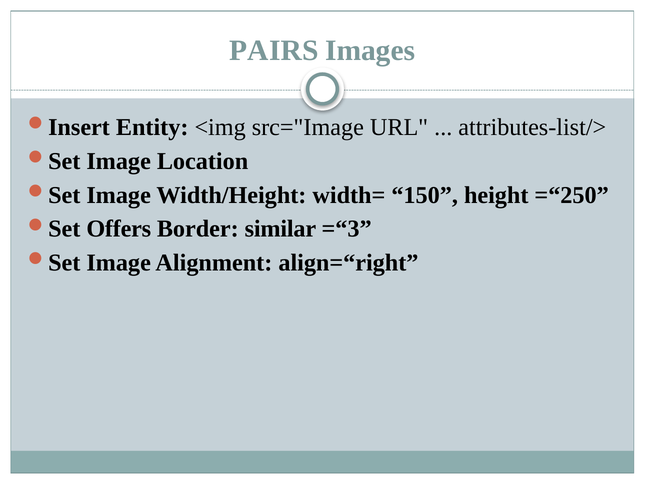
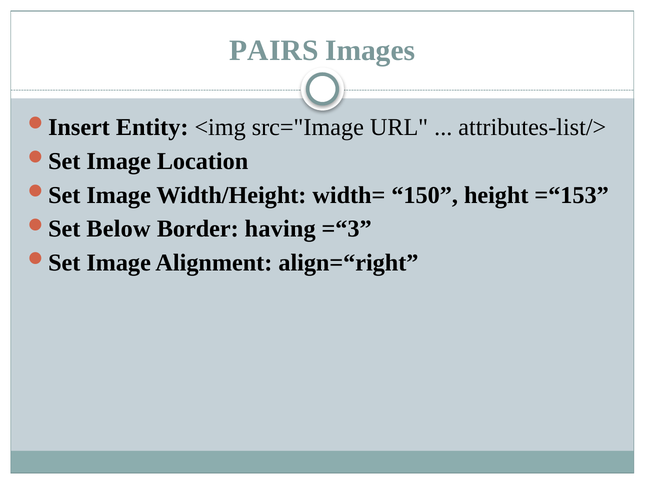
=“250: =“250 -> =“153
Offers: Offers -> Below
similar: similar -> having
